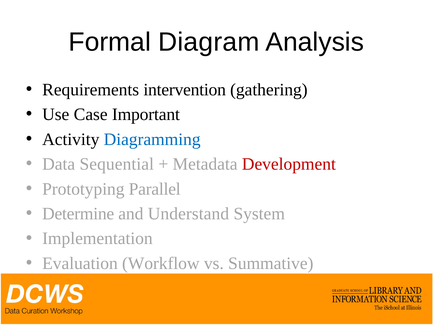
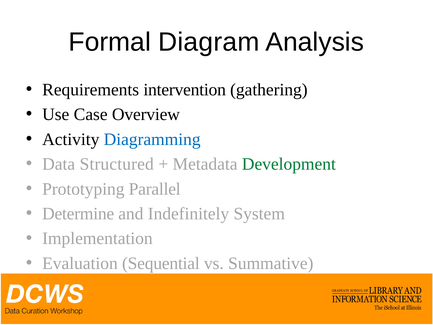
Important: Important -> Overview
Sequential: Sequential -> Structured
Development colour: red -> green
Understand: Understand -> Indefinitely
Workflow: Workflow -> Sequential
